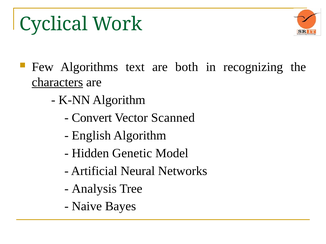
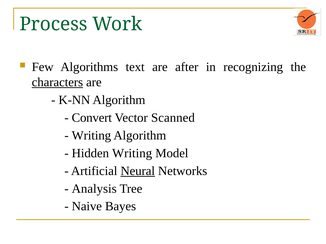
Cyclical: Cyclical -> Process
both: both -> after
English at (91, 136): English -> Writing
Hidden Genetic: Genetic -> Writing
Neural underline: none -> present
